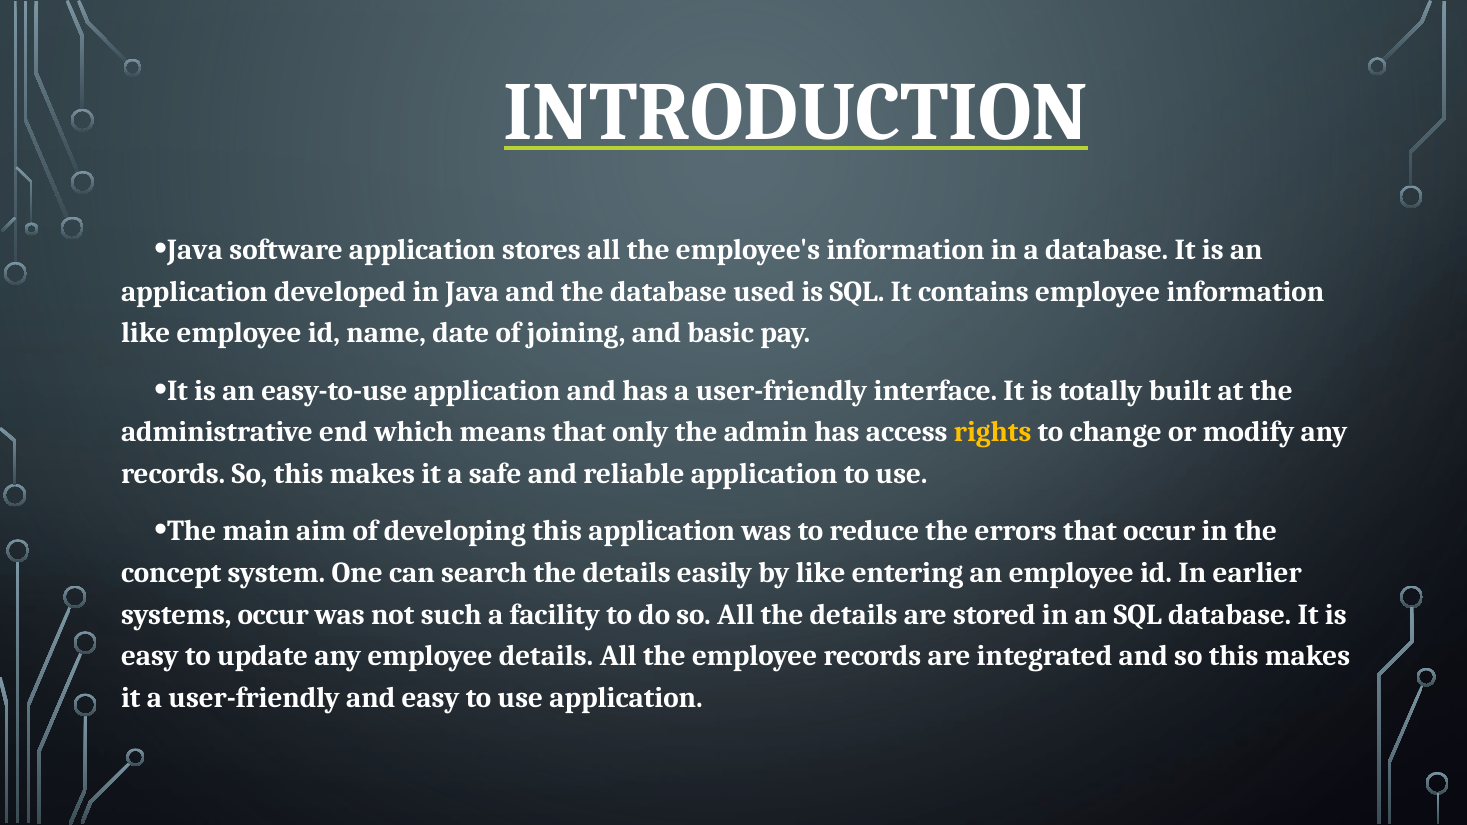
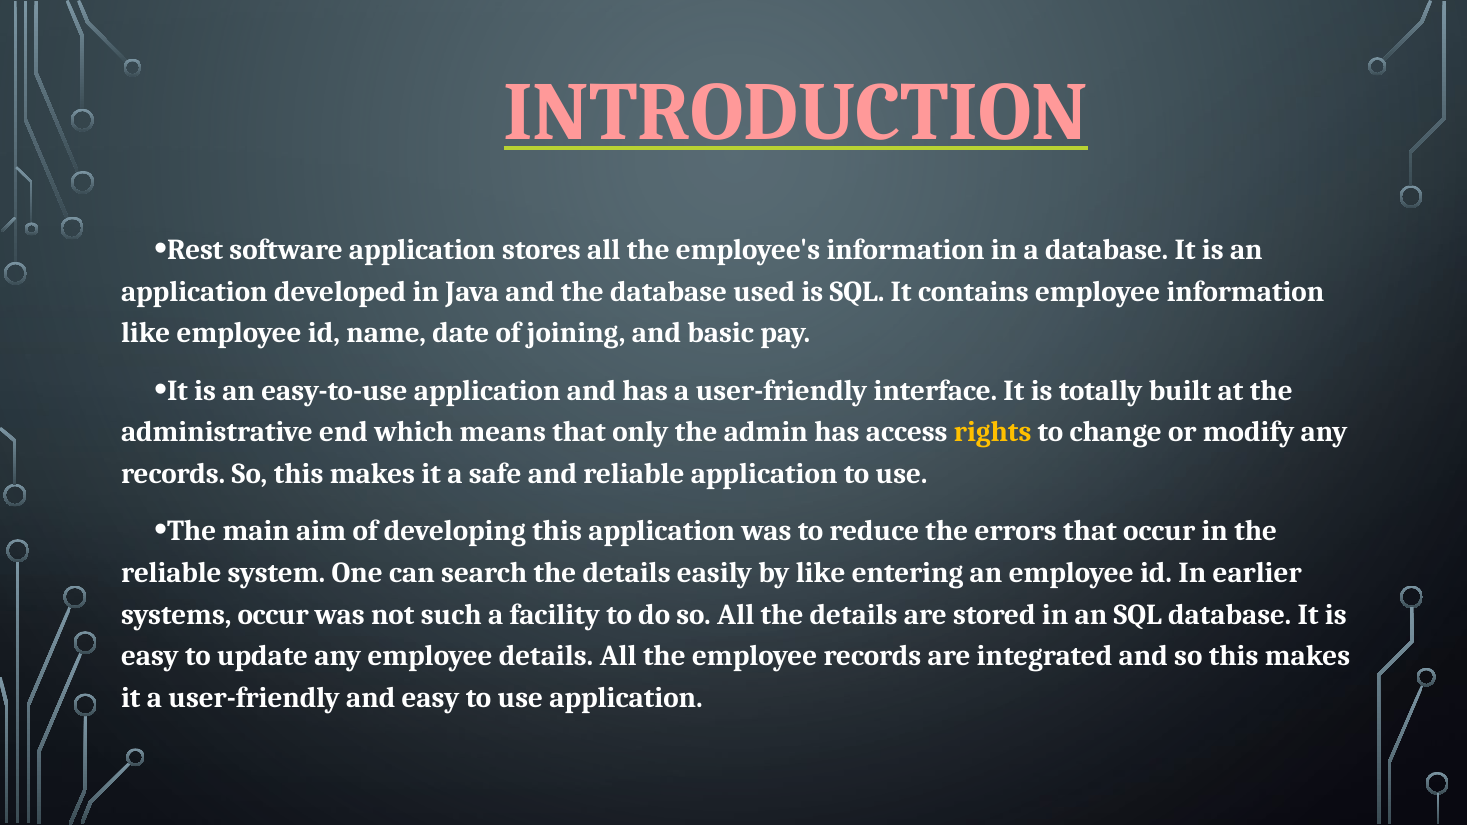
INTRODUCTION colour: white -> pink
Java at (195, 250): Java -> Rest
concept at (171, 573): concept -> reliable
